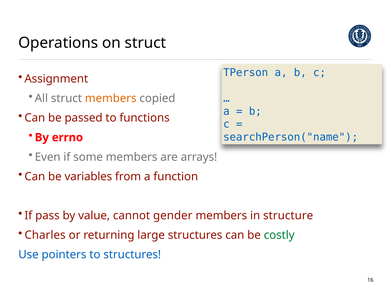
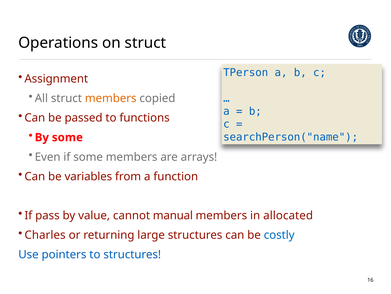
By errno: errno -> some
gender: gender -> manual
structure: structure -> allocated
costly colour: green -> blue
